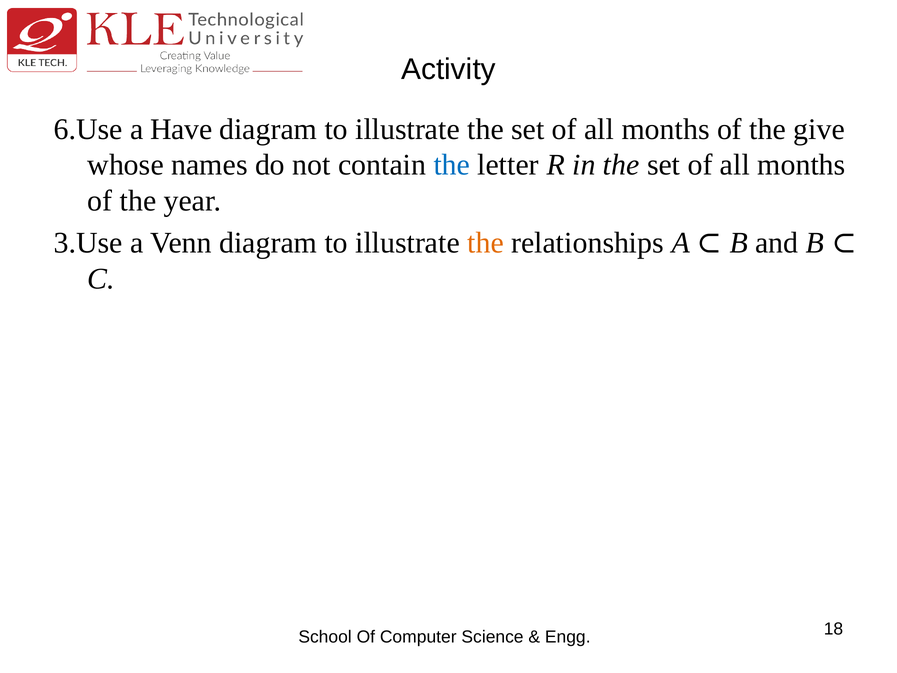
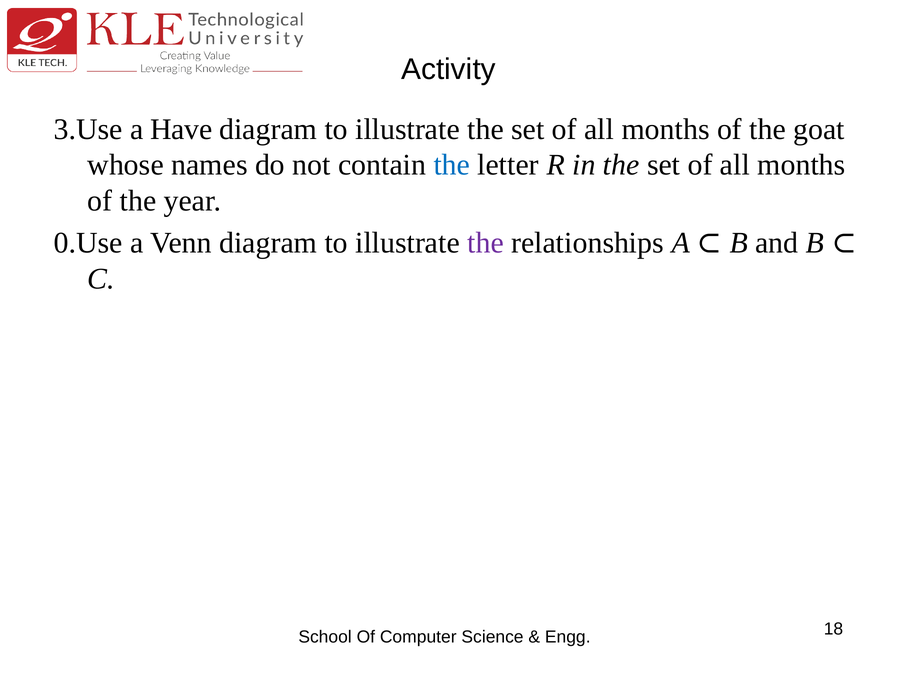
6.Use: 6.Use -> 3.Use
give: give -> goat
3.Use: 3.Use -> 0.Use
the at (485, 243) colour: orange -> purple
